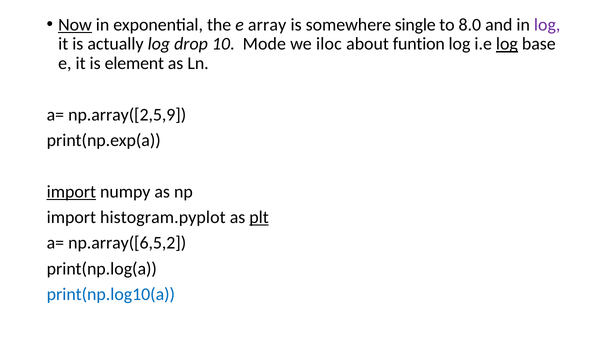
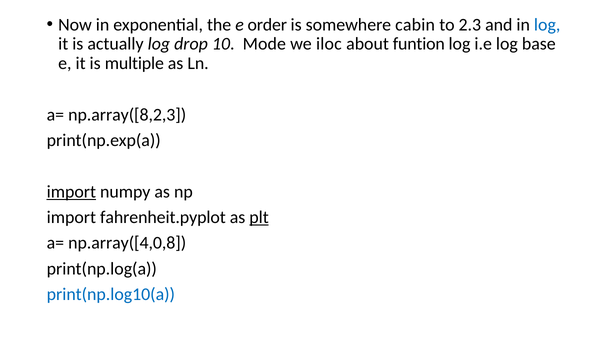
Now underline: present -> none
array: array -> order
single: single -> cabin
8.0: 8.0 -> 2.3
log at (547, 25) colour: purple -> blue
log at (507, 44) underline: present -> none
element: element -> multiple
np.array([2,5,9: np.array([2,5,9 -> np.array([8,2,3
histogram.pyplot: histogram.pyplot -> fahrenheit.pyplot
np.array([6,5,2: np.array([6,5,2 -> np.array([4,0,8
